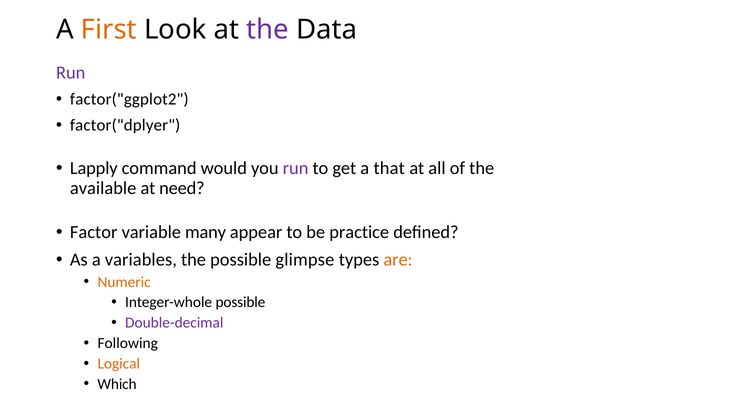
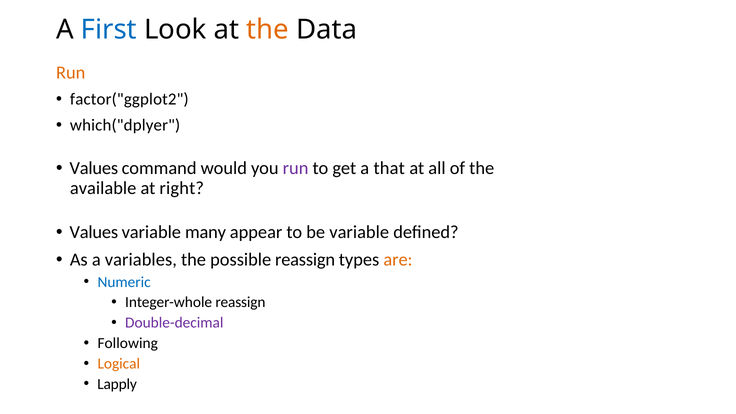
First colour: orange -> blue
the at (268, 30) colour: purple -> orange
Run at (71, 73) colour: purple -> orange
factor("dplyer: factor("dplyer -> which("dplyer
Lapply at (94, 168): Lapply -> Values
need: need -> right
Factor at (94, 232): Factor -> Values
be practice: practice -> variable
possible glimpse: glimpse -> reassign
Numeric colour: orange -> blue
Integer-whole possible: possible -> reassign
Which: Which -> Lapply
